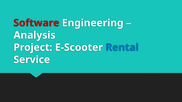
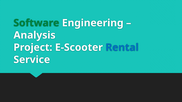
Software colour: red -> green
